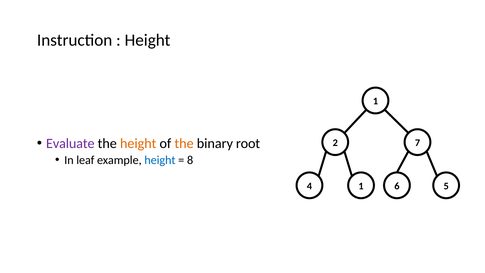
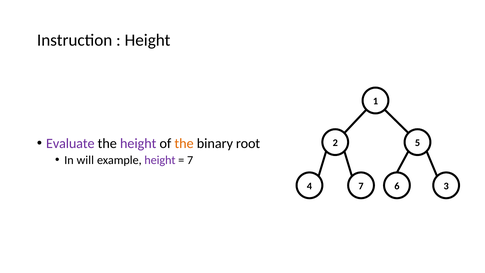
height at (138, 143) colour: orange -> purple
7: 7 -> 5
leaf: leaf -> will
height at (160, 160) colour: blue -> purple
8 at (190, 160): 8 -> 7
4 1: 1 -> 7
5: 5 -> 3
